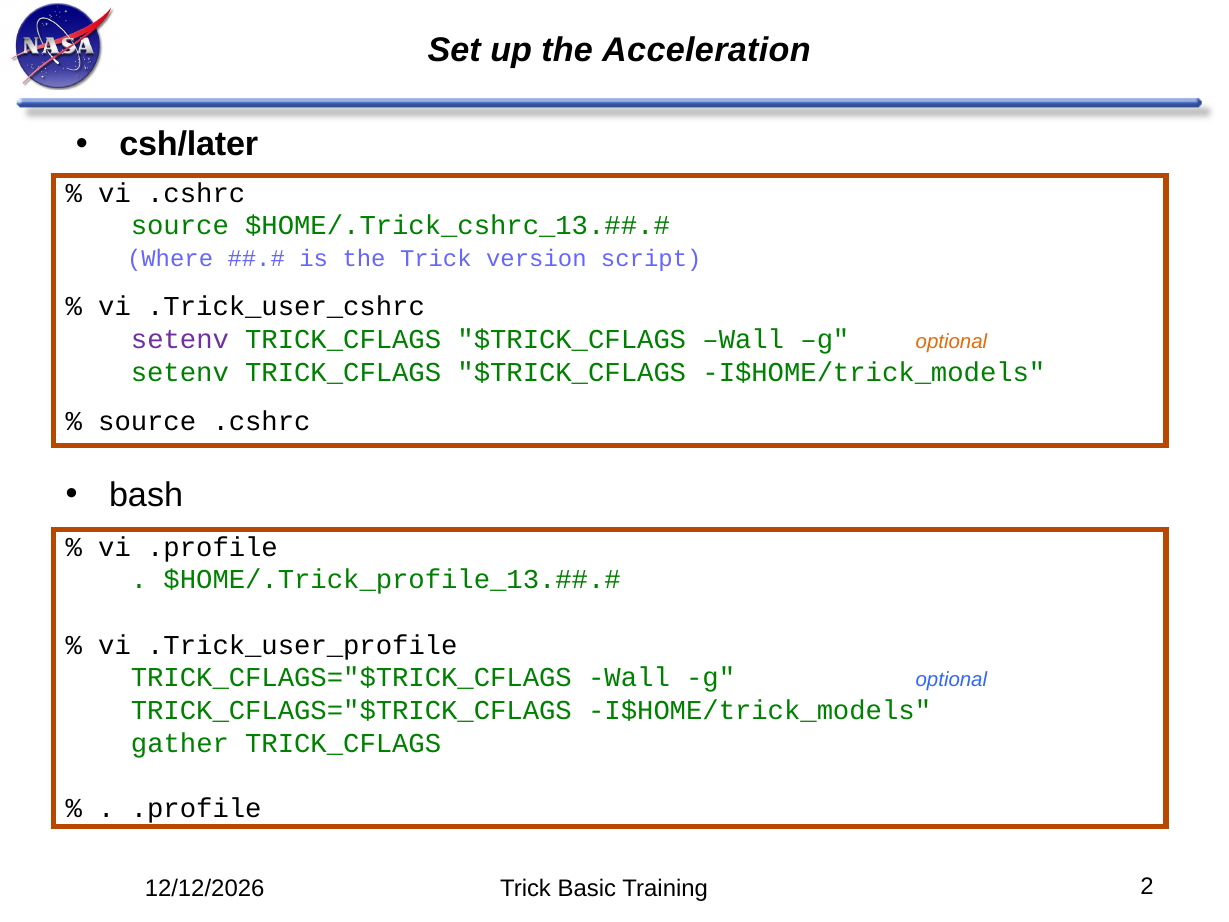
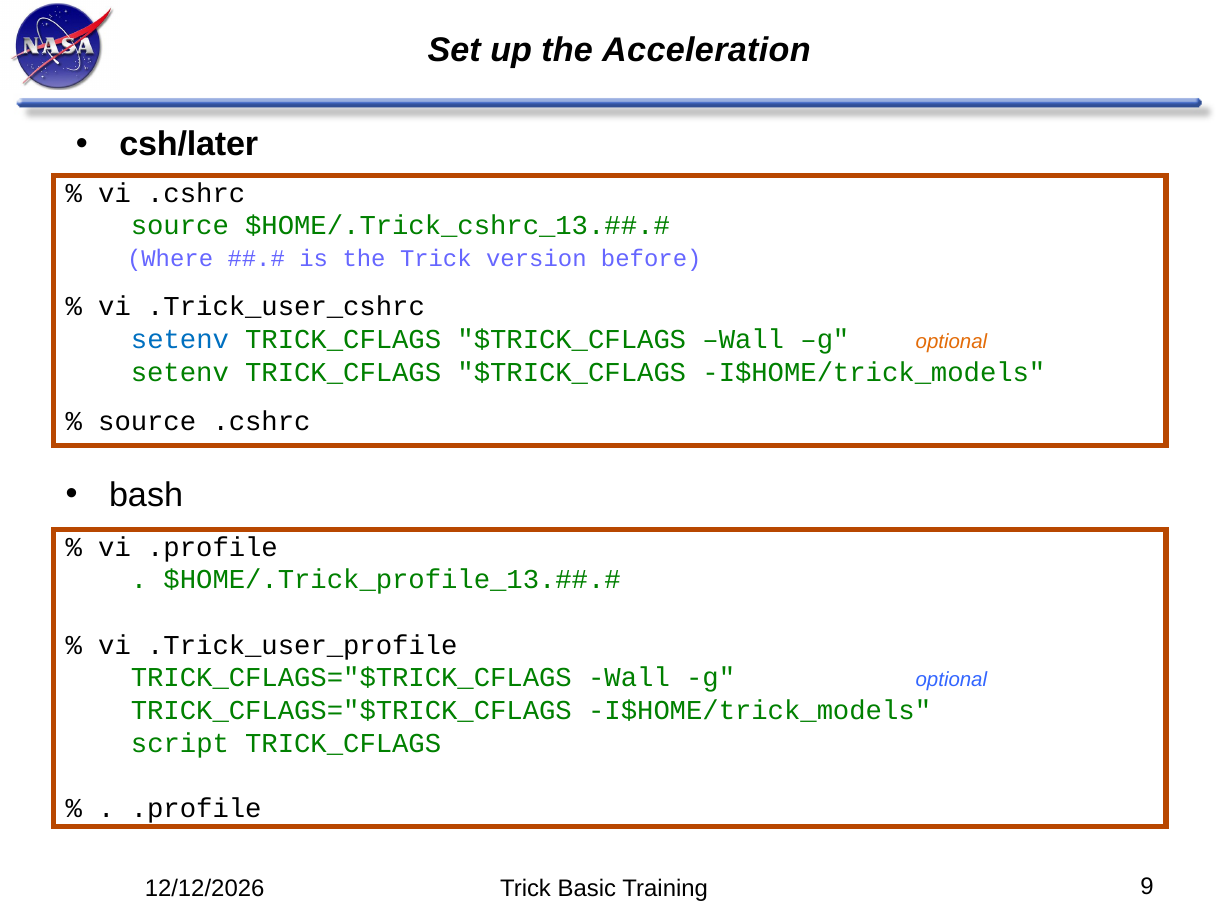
script: script -> before
setenv at (180, 339) colour: purple -> blue
gather: gather -> script
2: 2 -> 9
